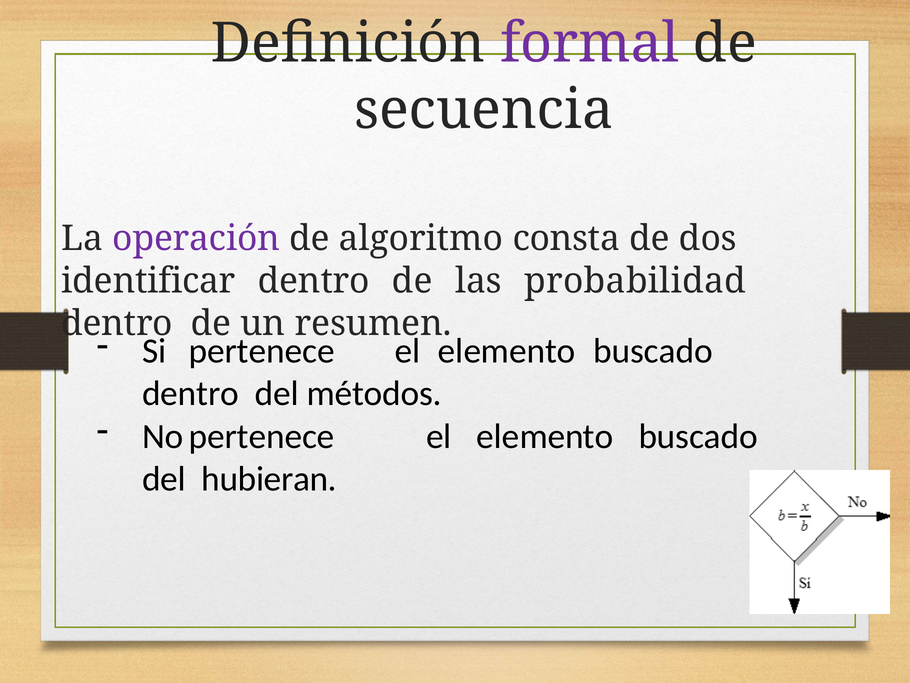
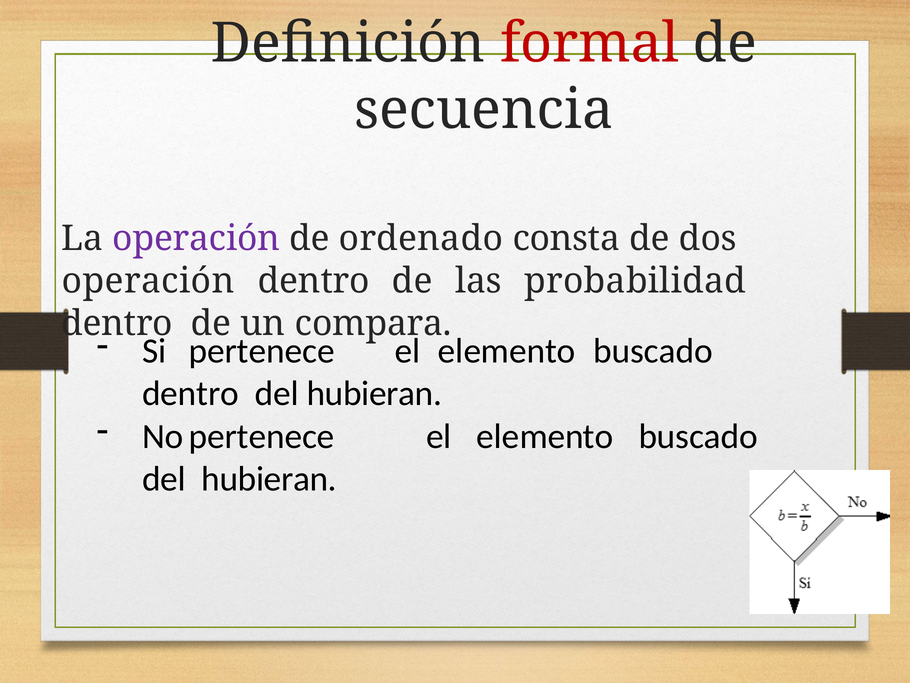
formal colour: purple -> red
algoritmo: algoritmo -> ordenado
identificar at (148, 281): identificar -> operación
resumen: resumen -> compara
dentro del métodos: métodos -> hubieran
